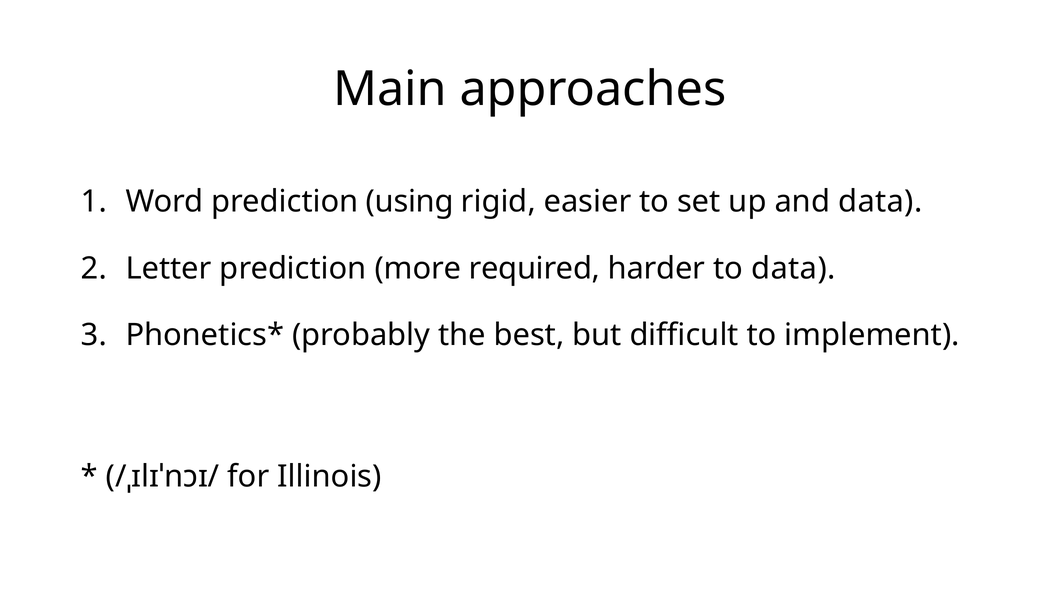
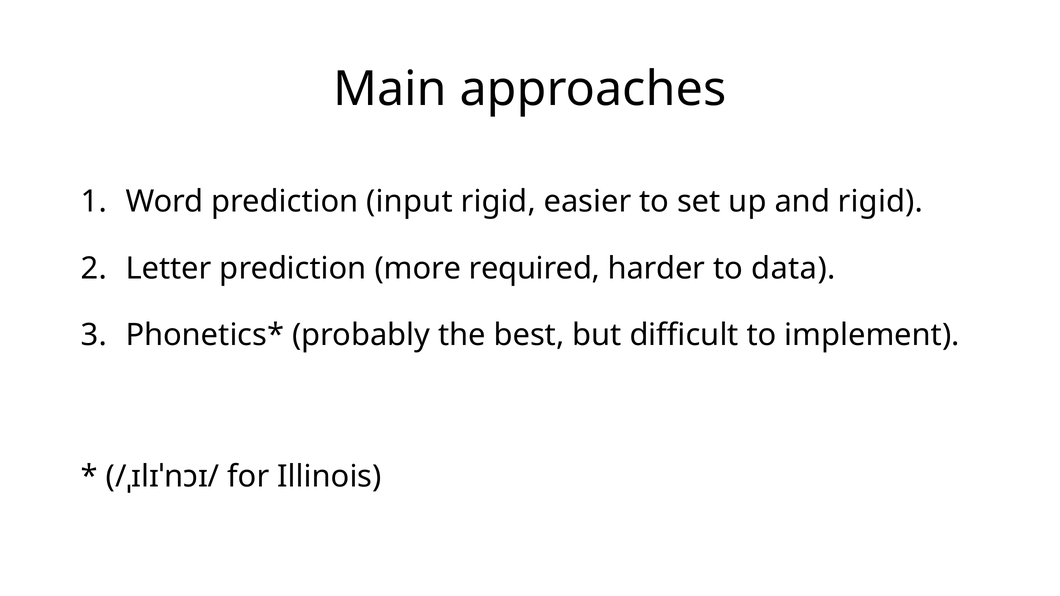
using: using -> input
and data: data -> rigid
